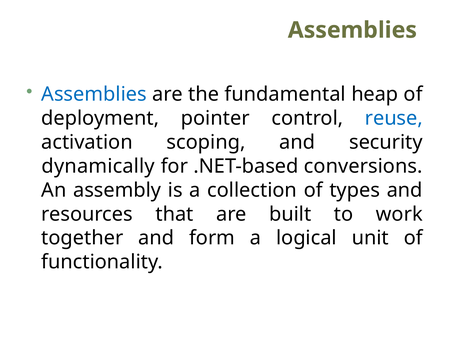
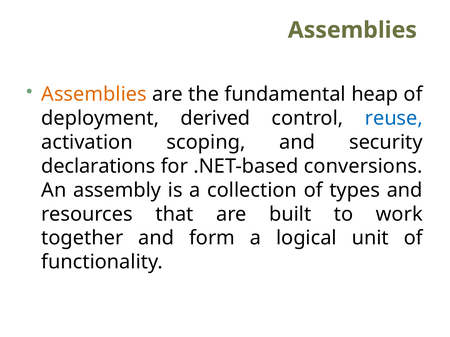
Assemblies at (94, 94) colour: blue -> orange
pointer: pointer -> derived
dynamically: dynamically -> declarations
